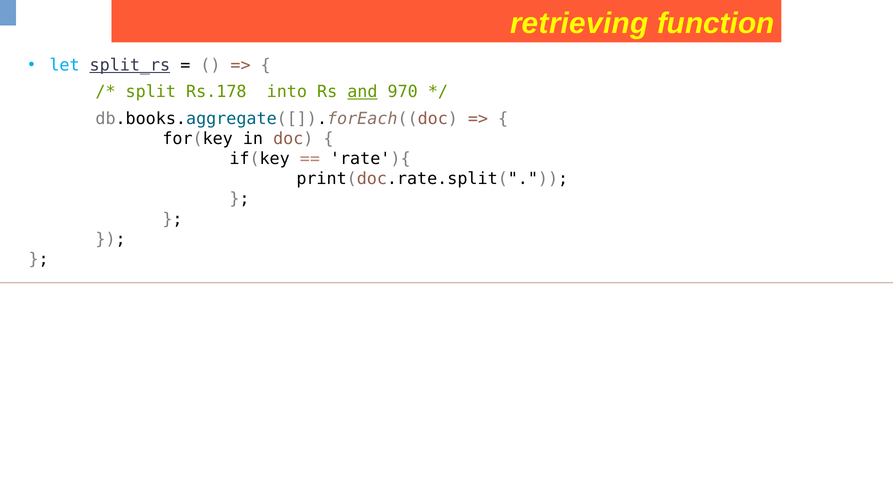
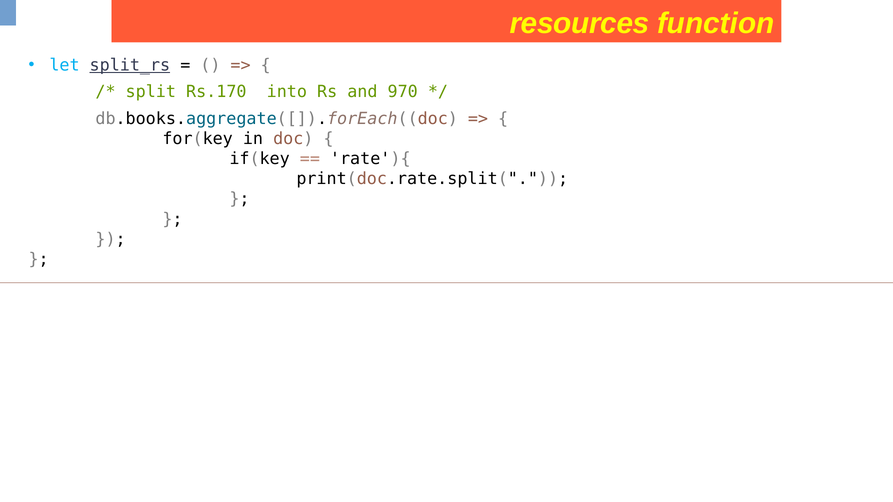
retrieving: retrieving -> resources
Rs.178: Rs.178 -> Rs.170
and underline: present -> none
